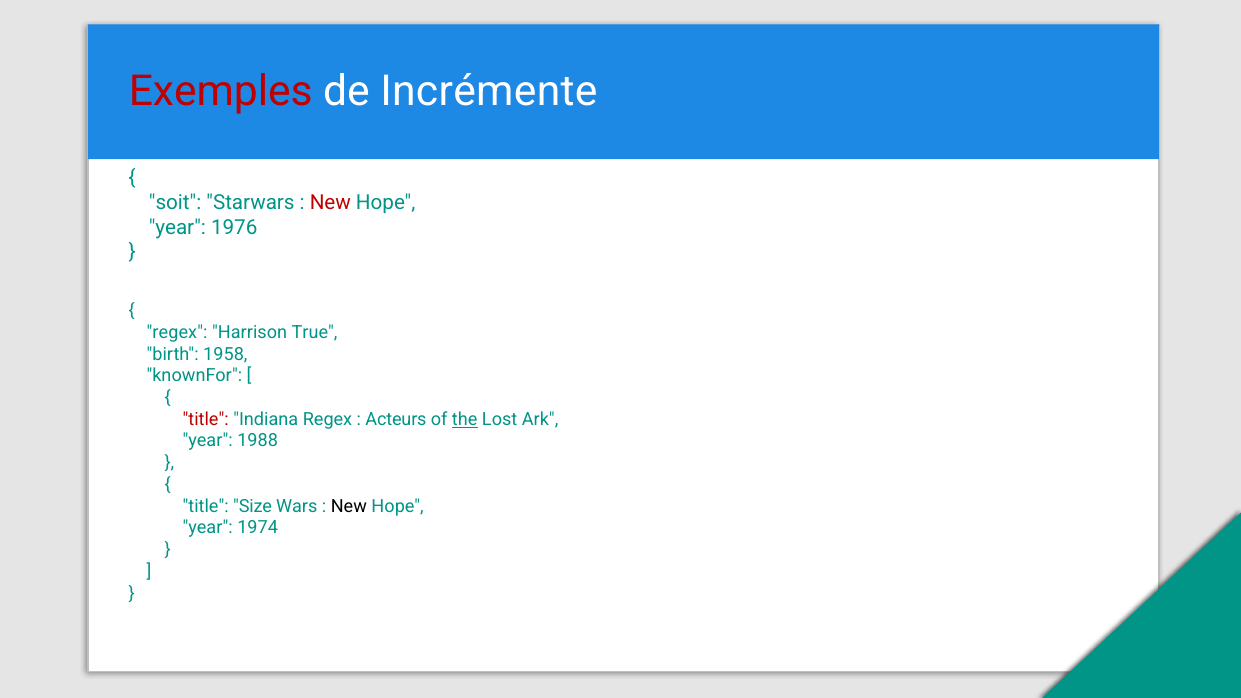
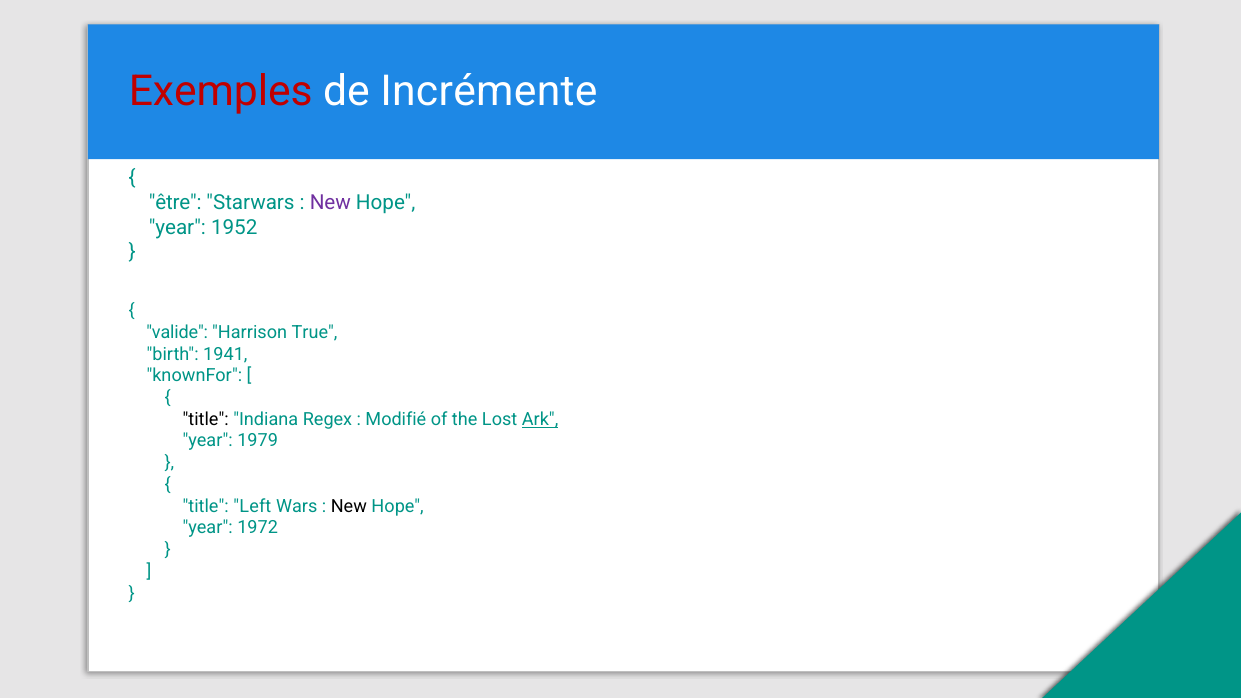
soit: soit -> être
New at (330, 202) colour: red -> purple
1976: 1976 -> 1952
regex at (177, 332): regex -> valide
1958: 1958 -> 1941
title at (206, 419) colour: red -> black
Acteurs: Acteurs -> Modifié
the underline: present -> none
Ark underline: none -> present
1988: 1988 -> 1979
Size: Size -> Left
1974: 1974 -> 1972
